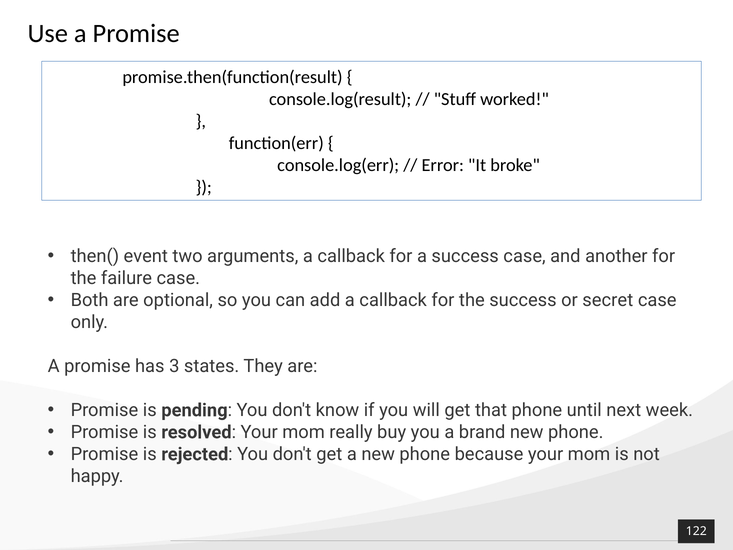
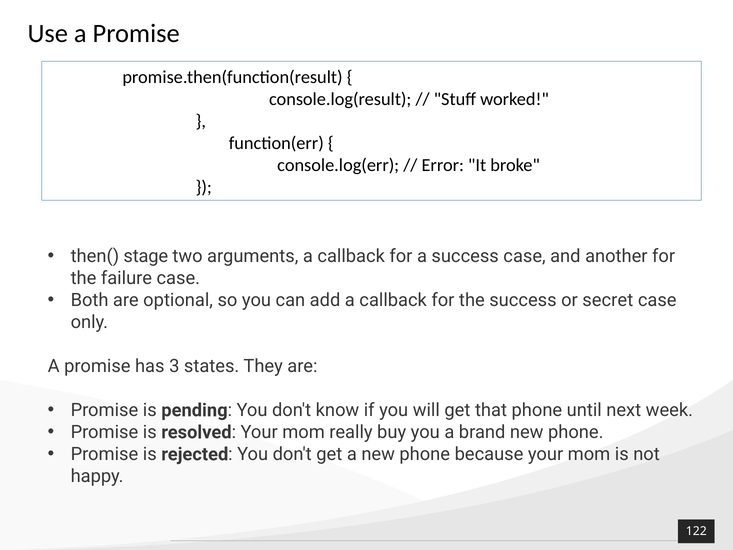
event: event -> stage
